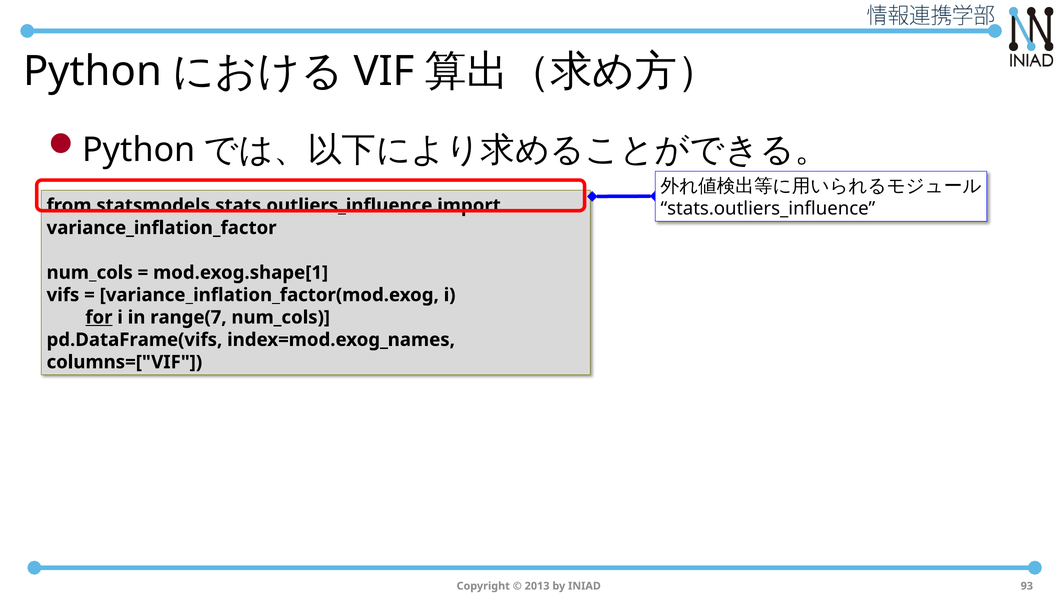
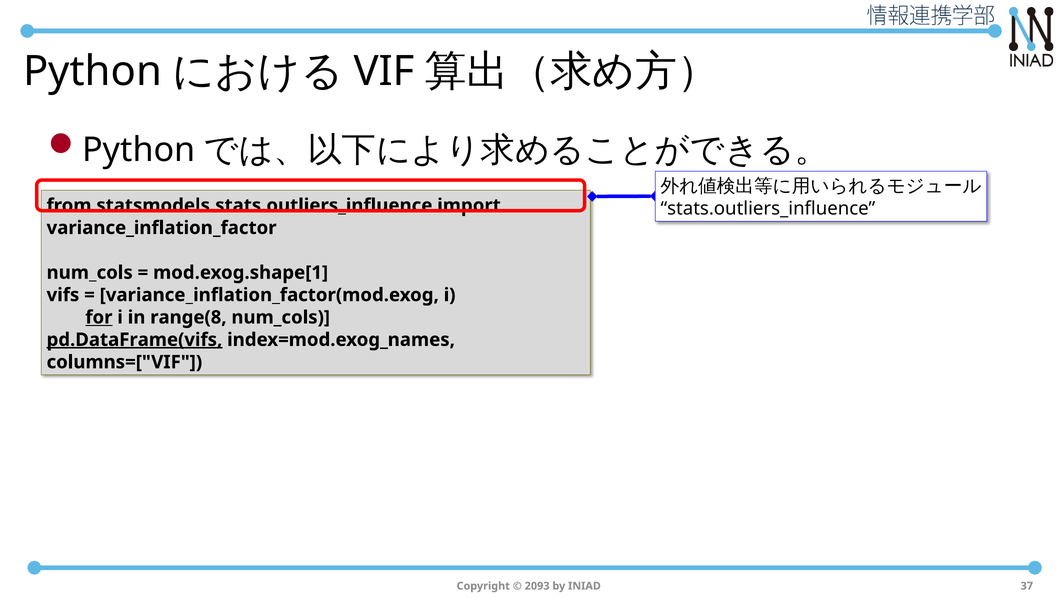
range(7: range(7 -> range(8
pd.DataFrame(vifs underline: none -> present
2013: 2013 -> 2093
93: 93 -> 37
